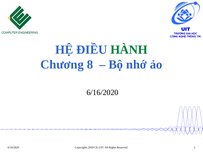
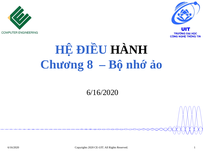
HÀNH colour: green -> black
